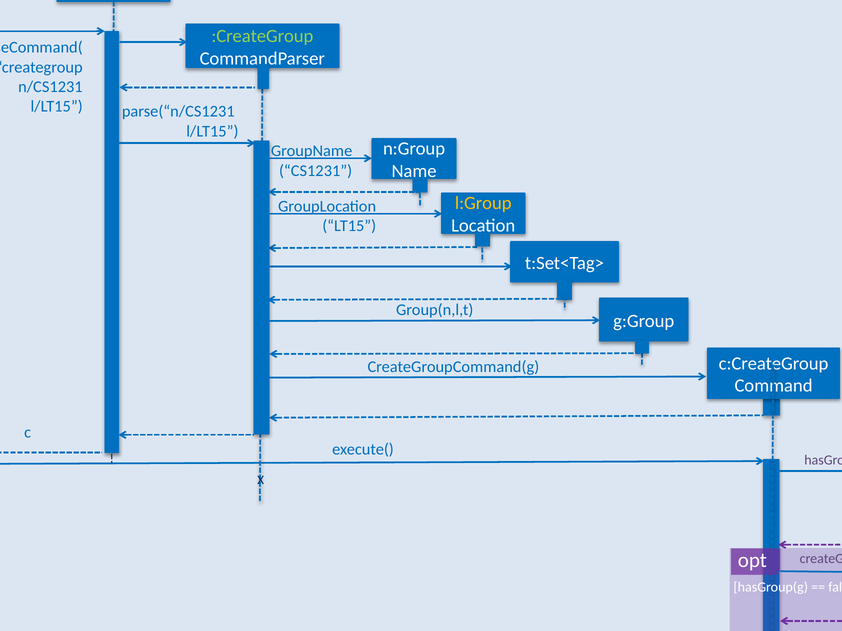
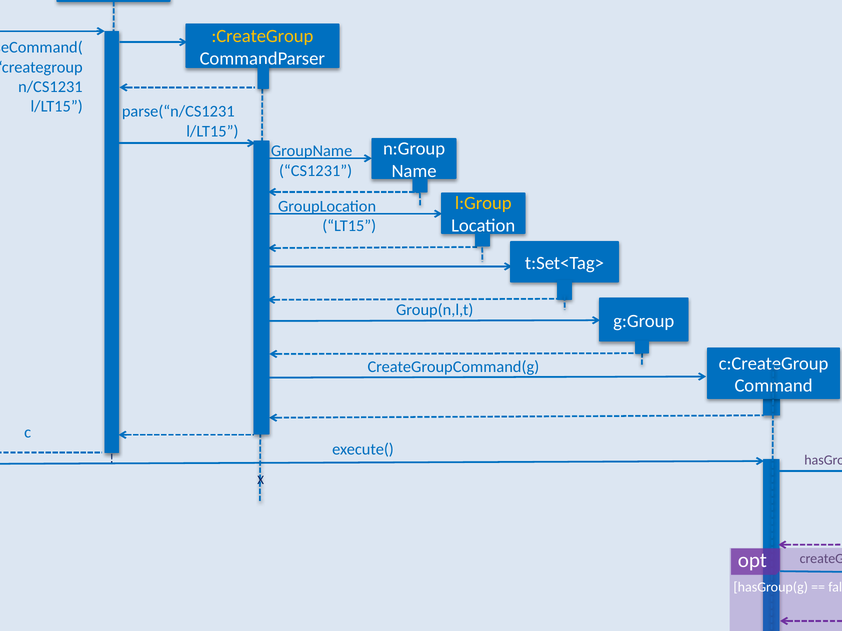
:CreateGroup colour: light green -> yellow
